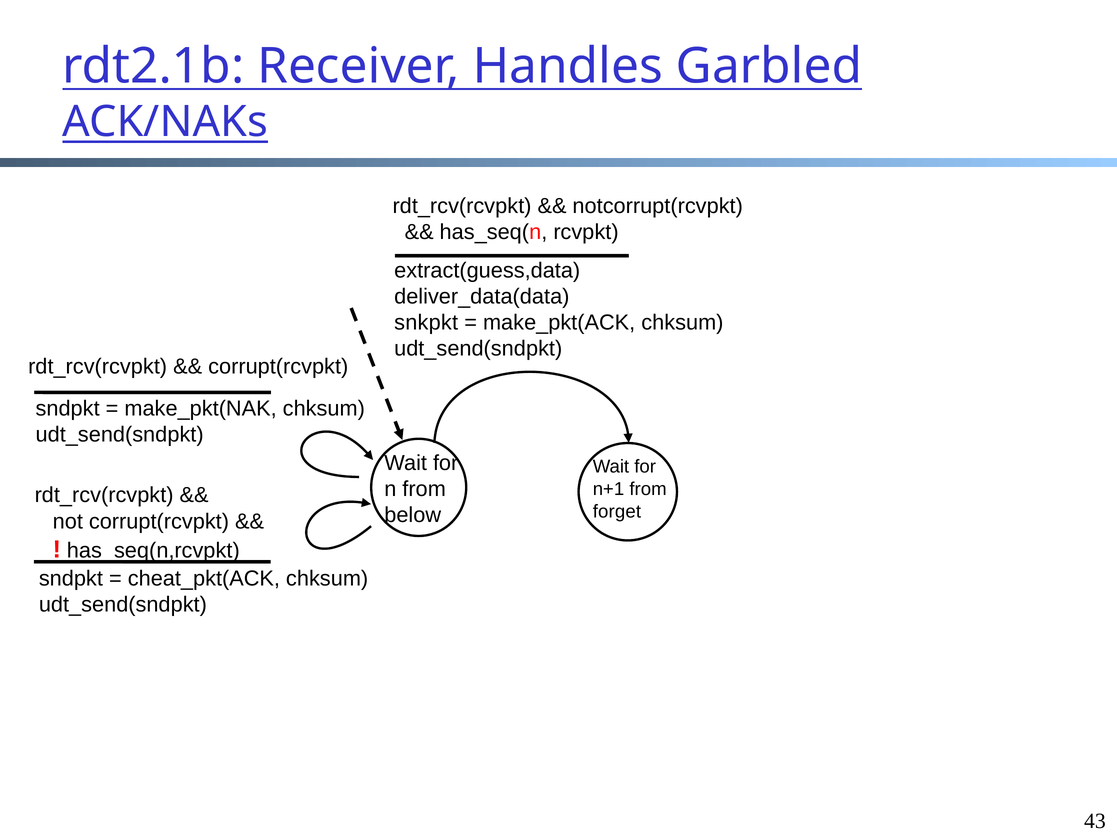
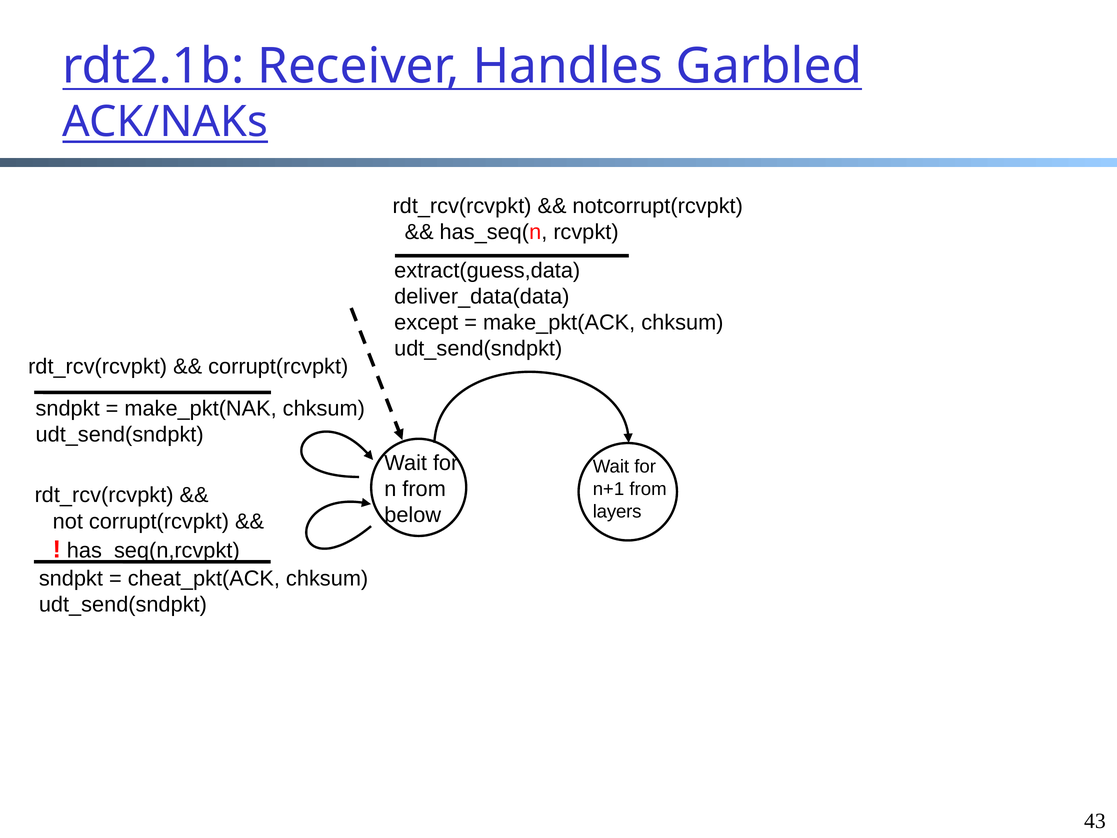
snkpkt: snkpkt -> except
forget: forget -> layers
